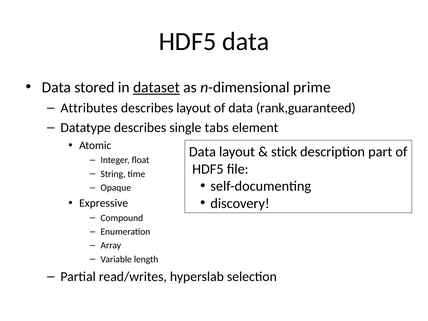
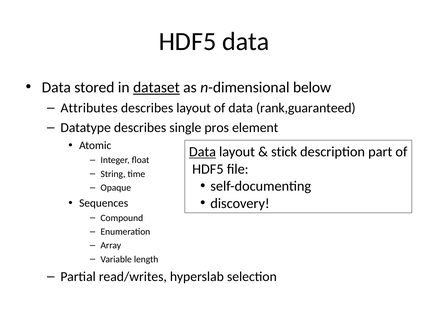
prime: prime -> below
tabs: tabs -> pros
Data at (202, 152) underline: none -> present
Expressive: Expressive -> Sequences
